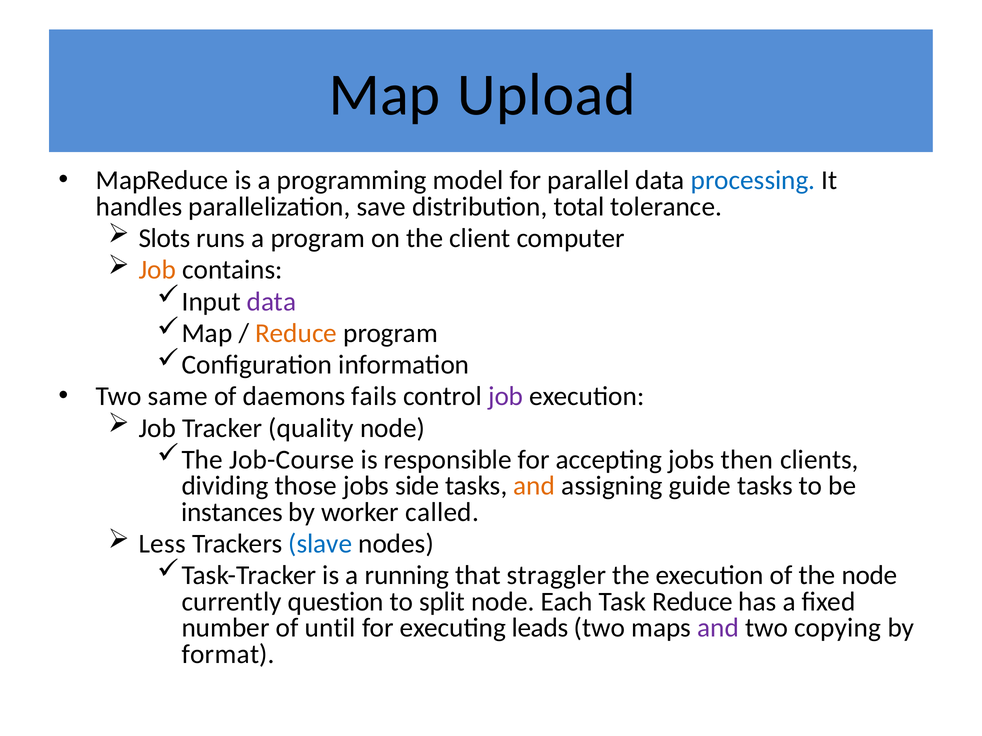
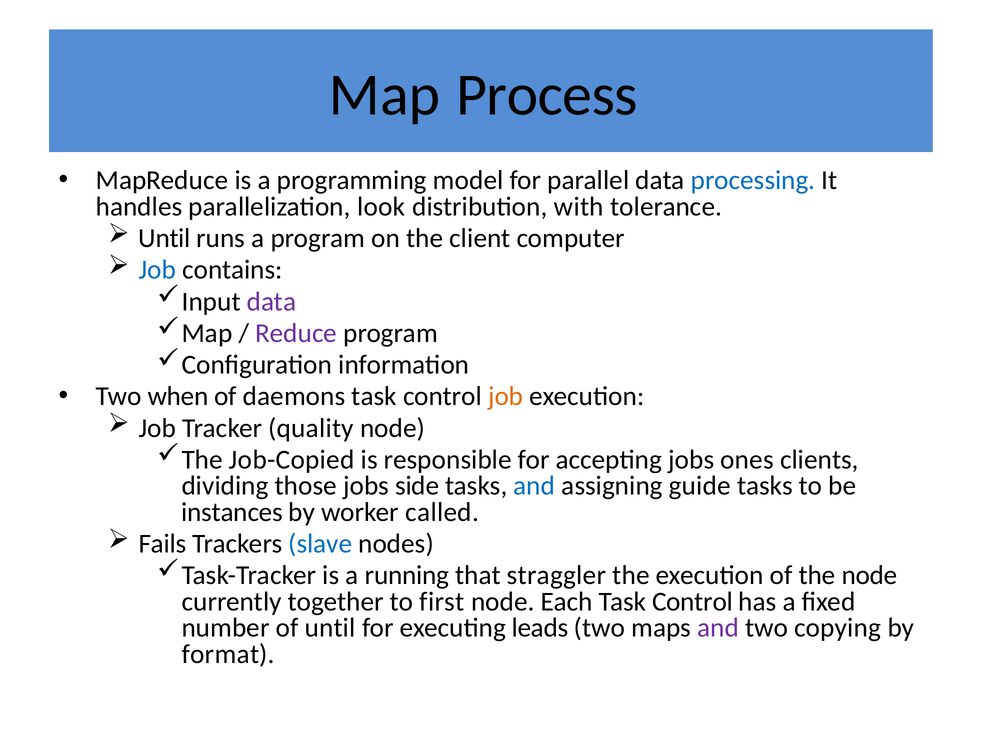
Upload: Upload -> Process
save: save -> look
total: total -> with
Slots at (164, 238): Slots -> Until
Job at (157, 270) colour: orange -> blue
Reduce at (296, 333) colour: orange -> purple
same: same -> when
daemons fails: fails -> task
job at (506, 397) colour: purple -> orange
Job-Course: Job-Course -> Job-Copied
then: then -> ones
and at (534, 486) colour: orange -> blue
Less: Less -> Fails
question: question -> together
split: split -> first
Each Task Reduce: Reduce -> Control
